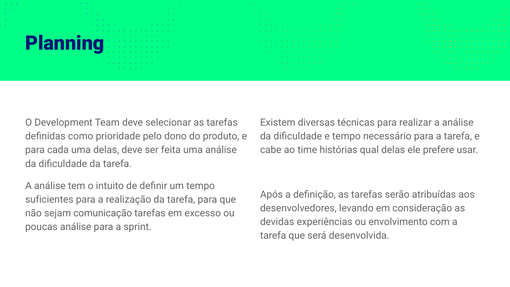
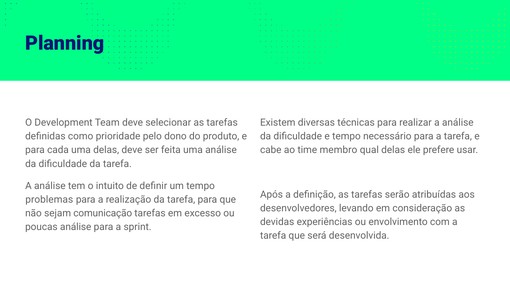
histórias: histórias -> membro
suficientes: suficientes -> problemas
